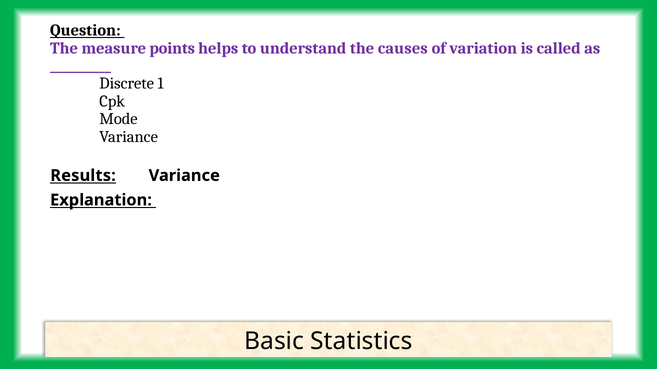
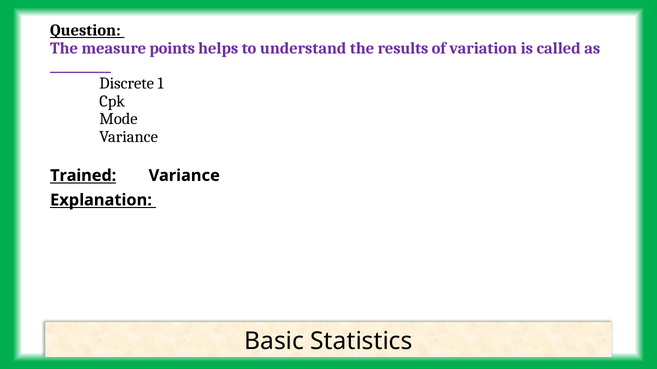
causes: causes -> results
Results: Results -> Trained
